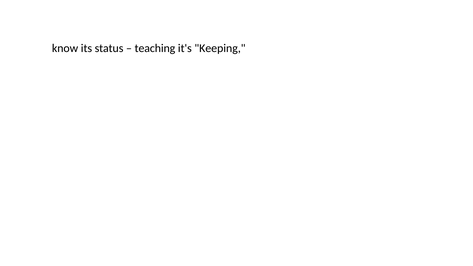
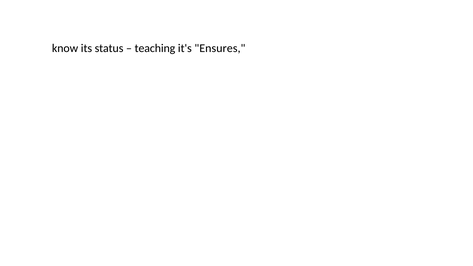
Keeping: Keeping -> Ensures
